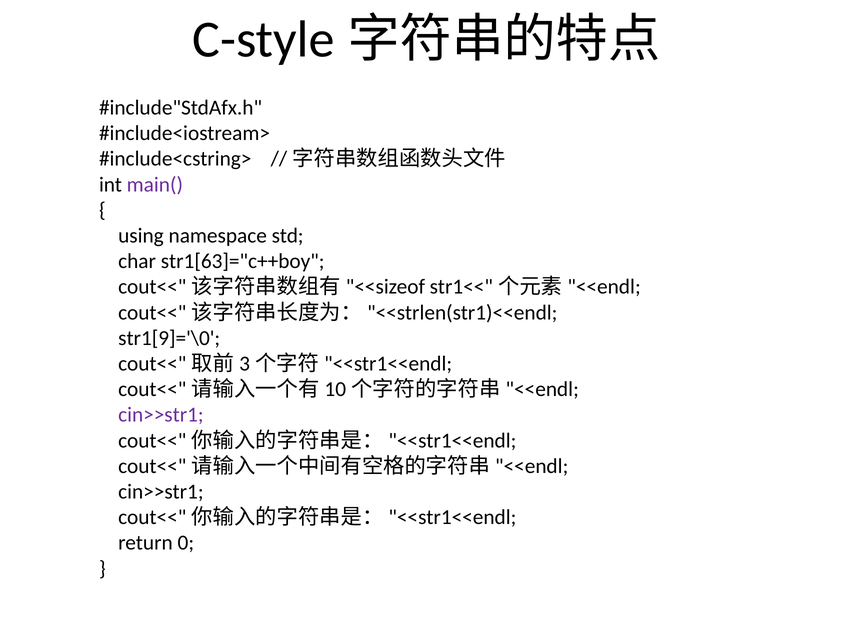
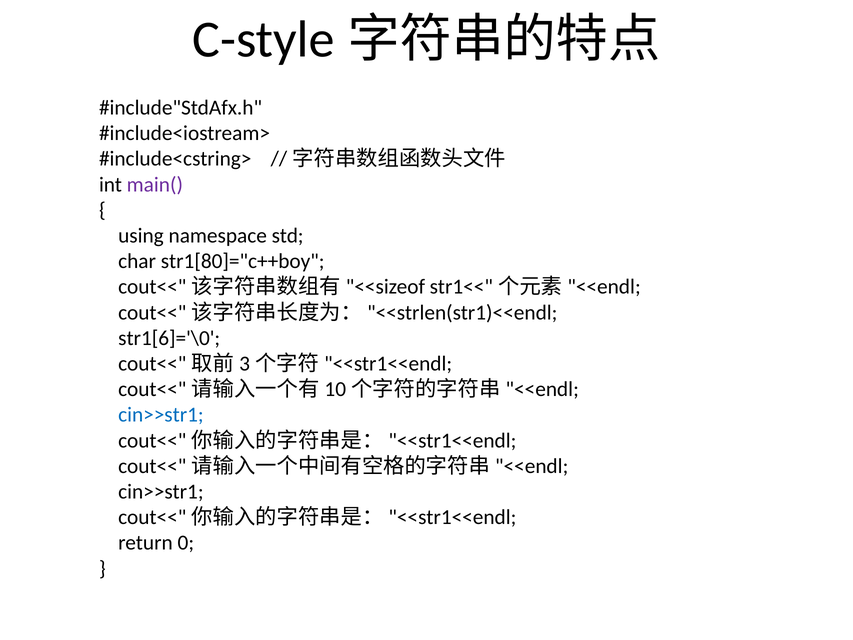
str1[63]="c++boy: str1[63]="c++boy -> str1[80]="c++boy
str1[9]='\0: str1[9]='\0 -> str1[6]='\0
cin>>str1 at (161, 415) colour: purple -> blue
